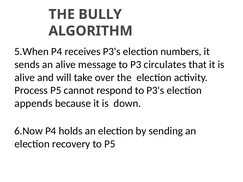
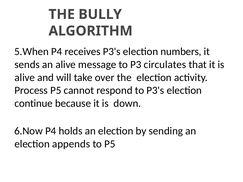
appends: appends -> continue
recovery: recovery -> appends
